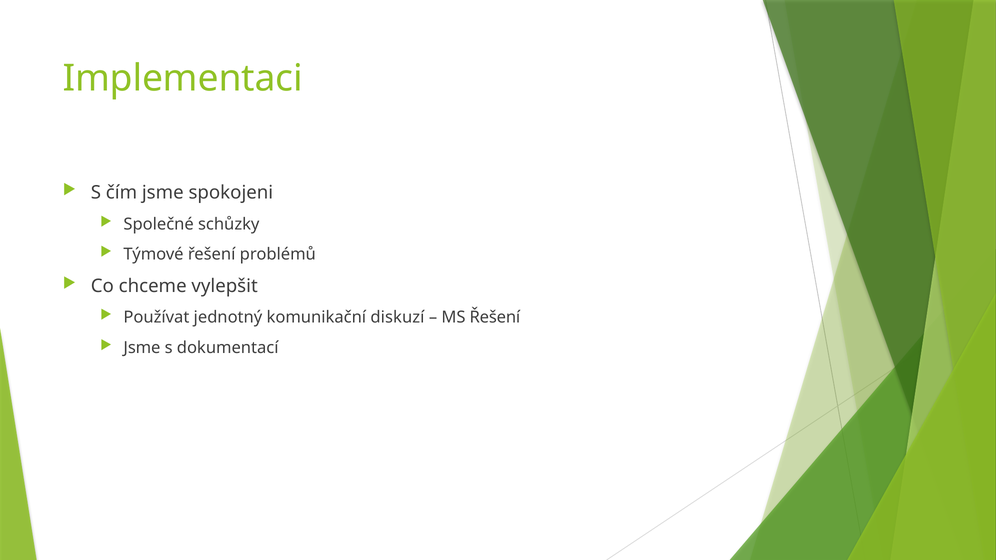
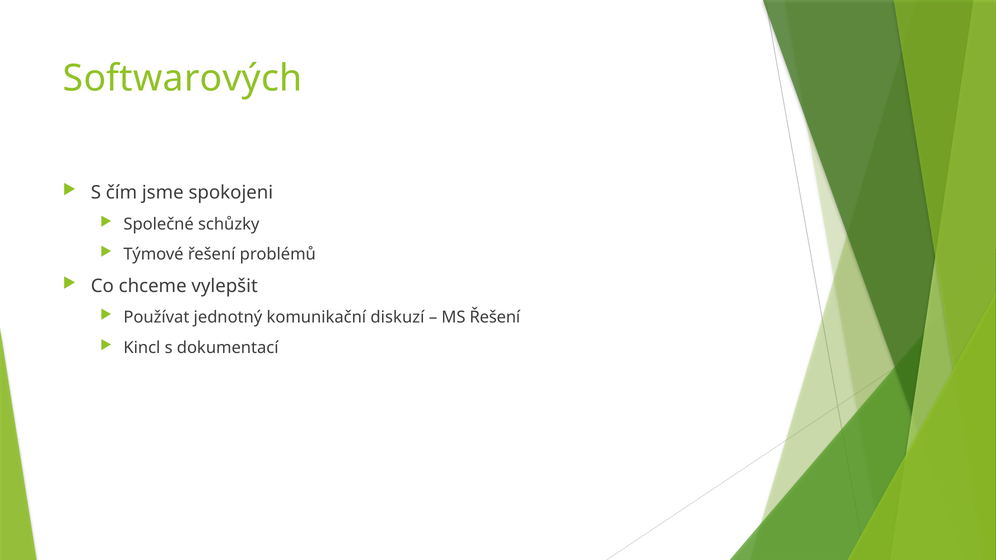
Implementaci: Implementaci -> Softwarových
Jsme at (142, 348): Jsme -> Kincl
